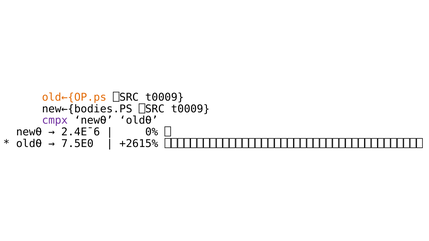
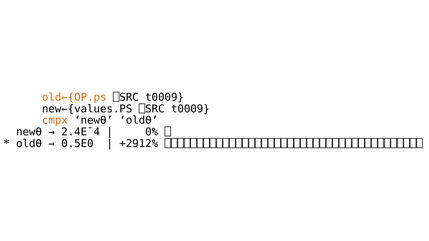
new←{bodies.PS: new←{bodies.PS -> new←{values.PS
cmpx colour: purple -> orange
2.4E¯6: 2.4E¯6 -> 2.4E¯4
7.5E0: 7.5E0 -> 0.5E0
+2615%: +2615% -> +2912%
